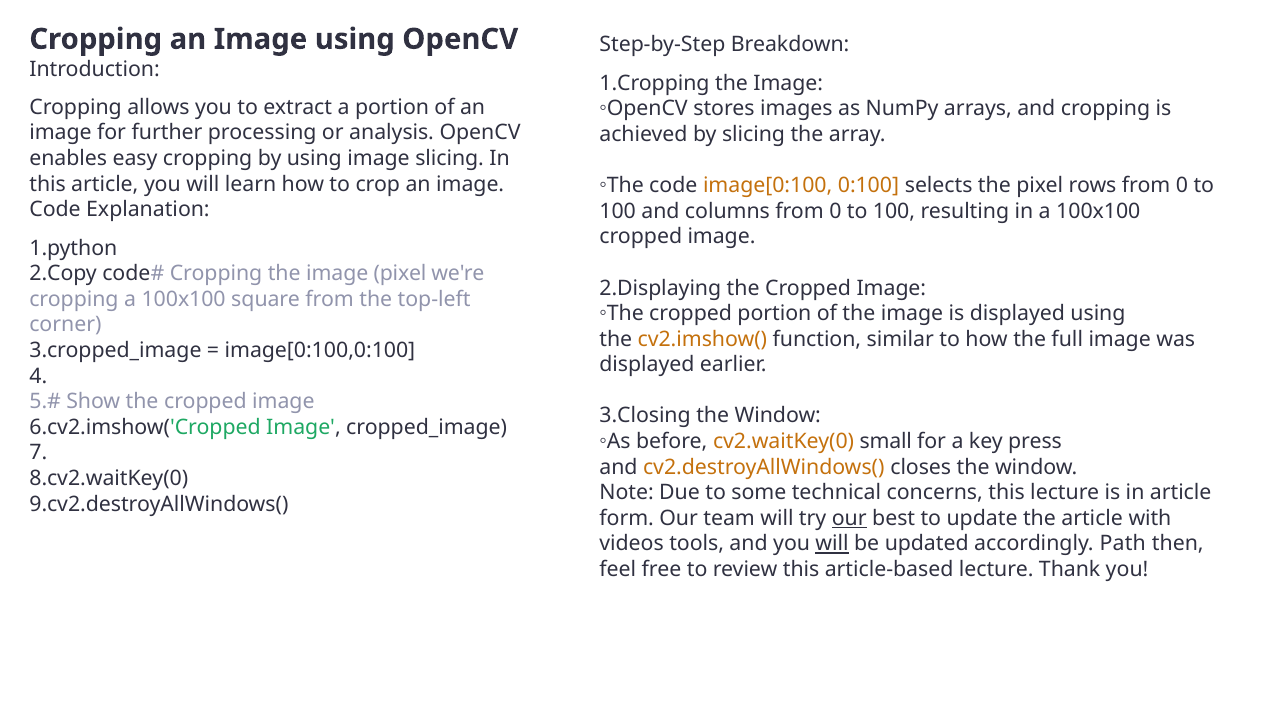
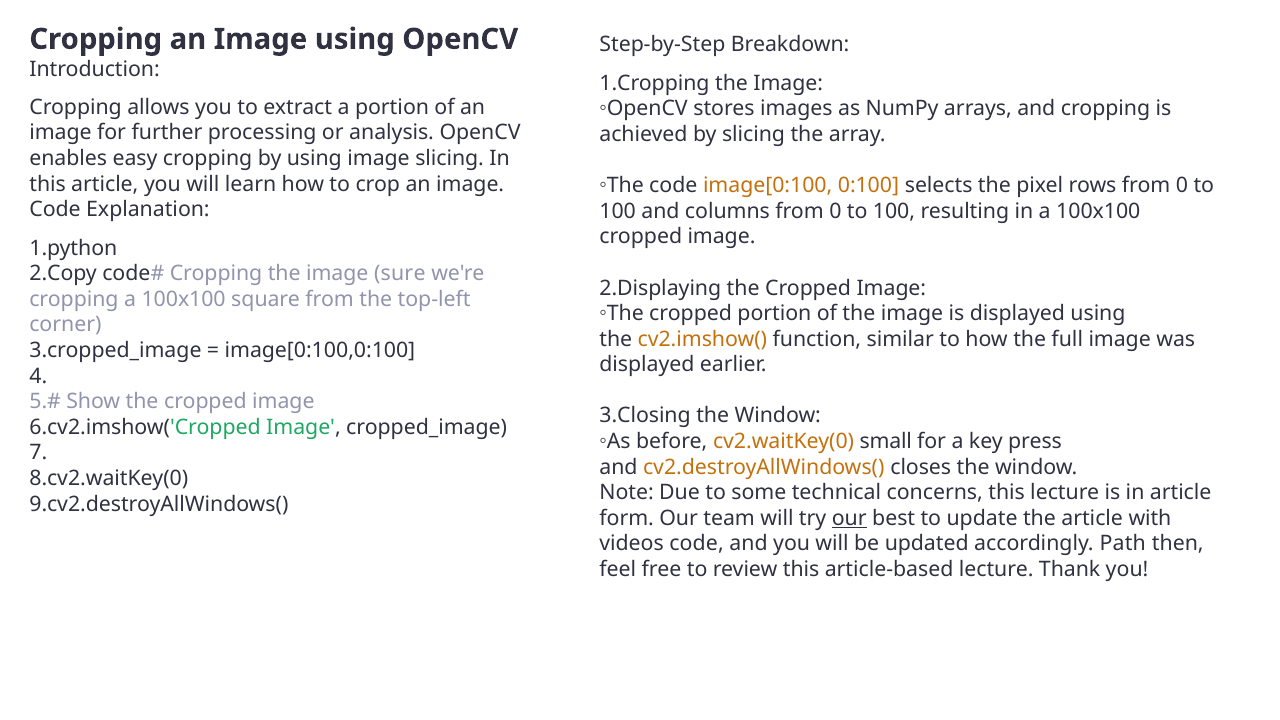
image pixel: pixel -> sure
videos tools: tools -> code
will at (832, 544) underline: present -> none
